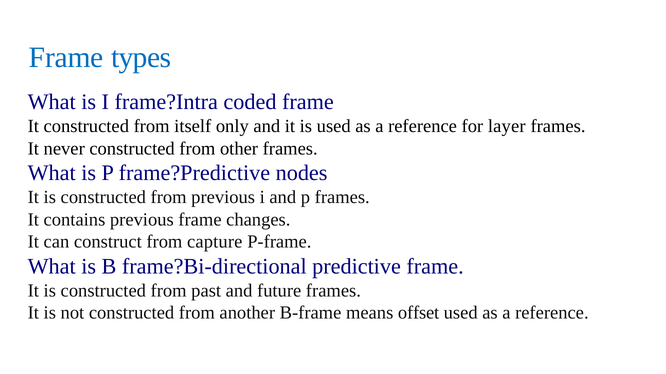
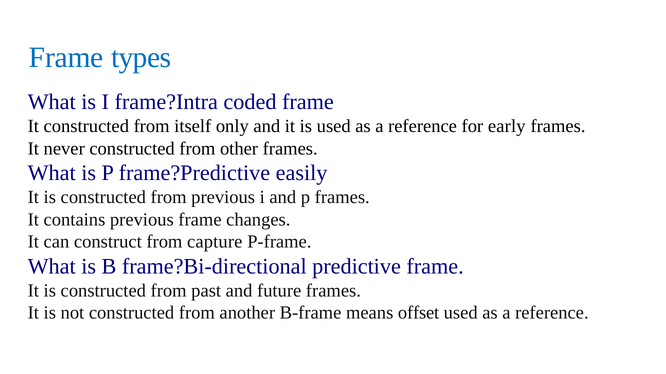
layer: layer -> early
nodes: nodes -> easily
